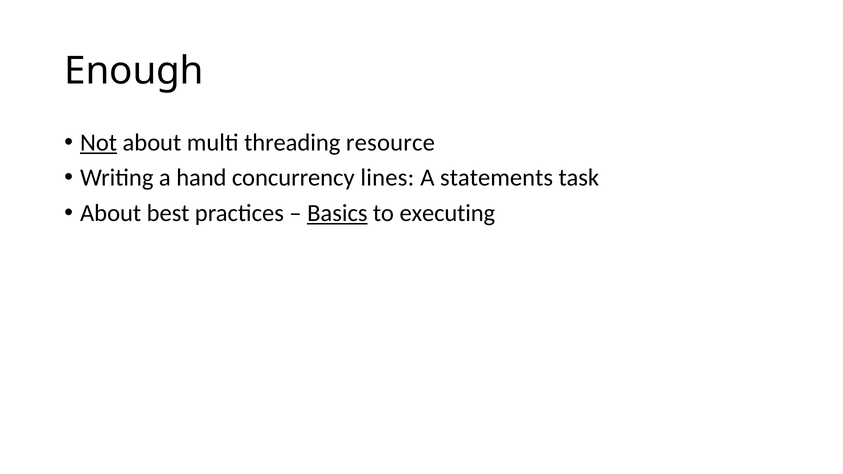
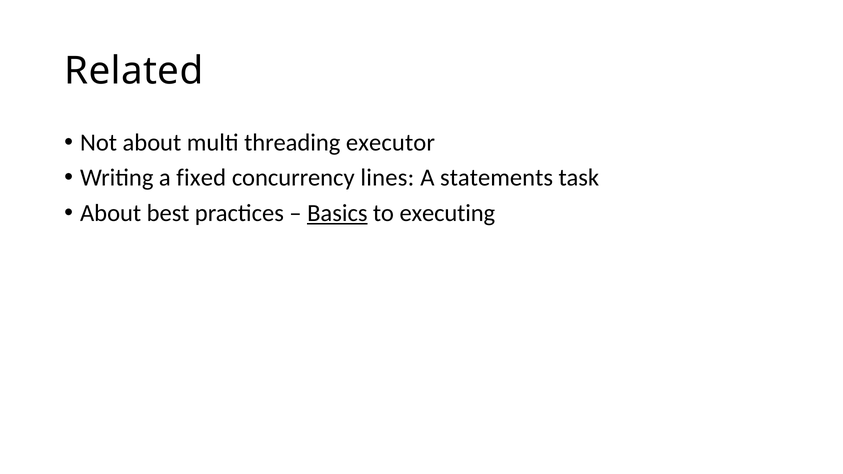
Enough: Enough -> Related
Not underline: present -> none
resource: resource -> executor
hand: hand -> fixed
